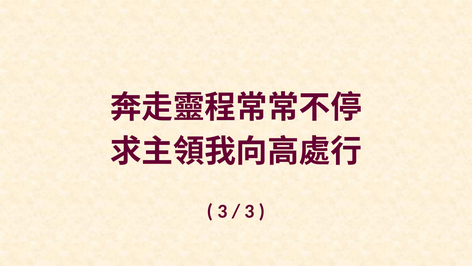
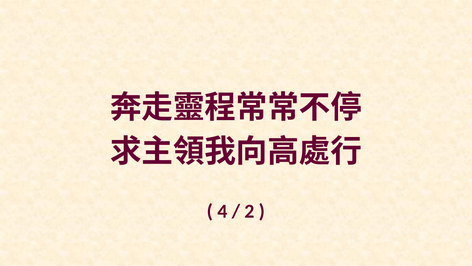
3 at (222, 211): 3 -> 4
3 at (250, 211): 3 -> 2
